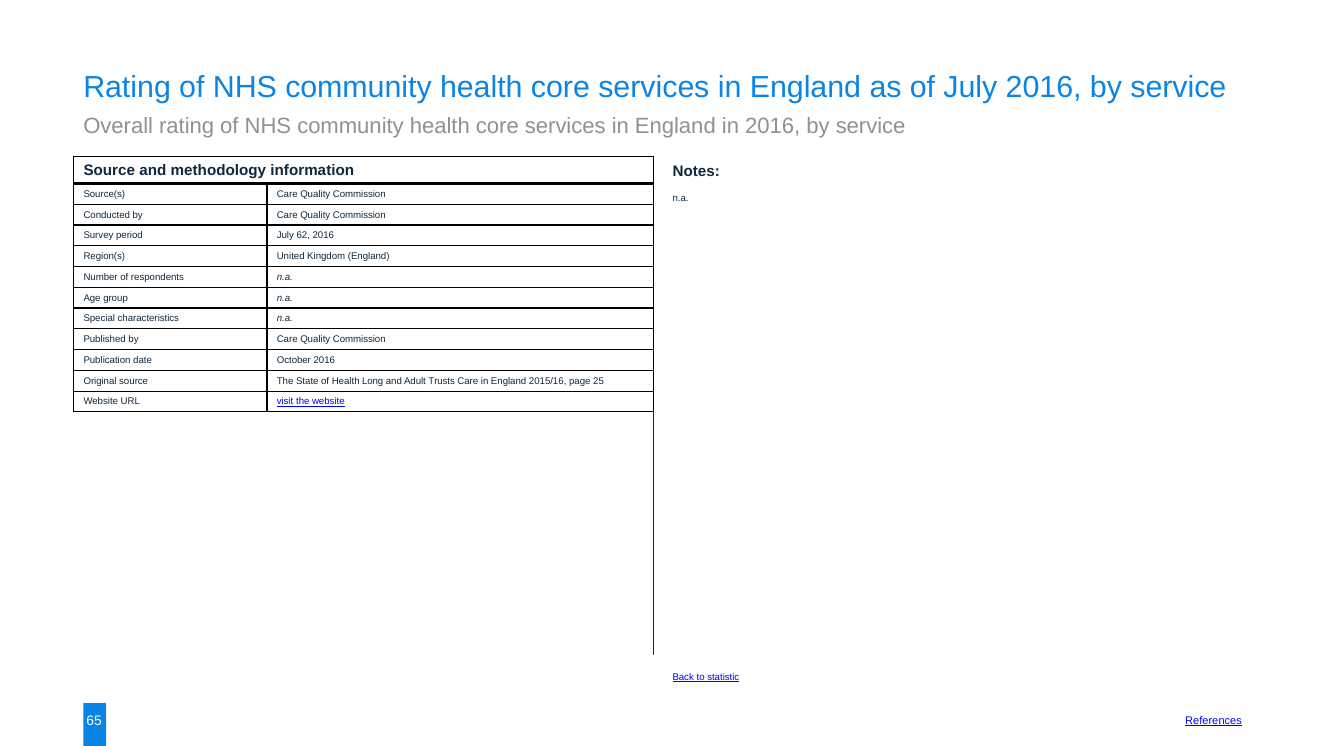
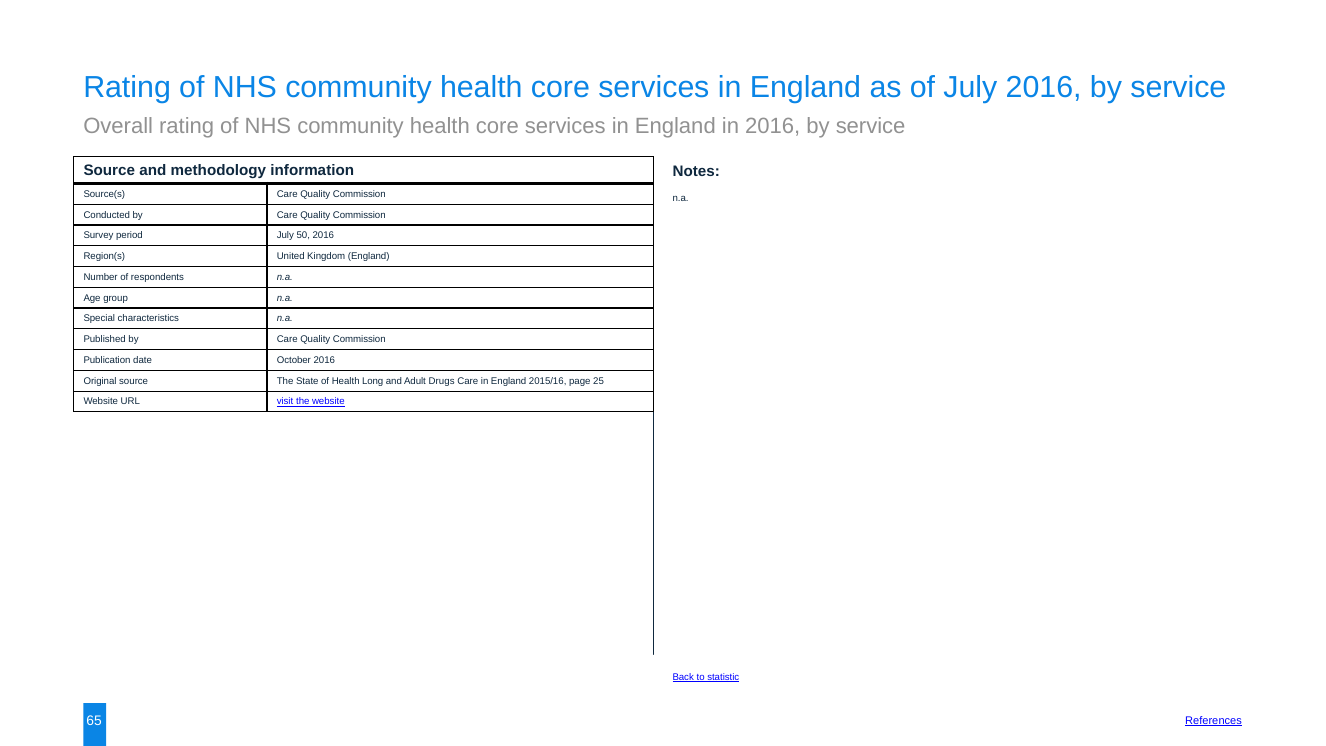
62: 62 -> 50
Trusts: Trusts -> Drugs
